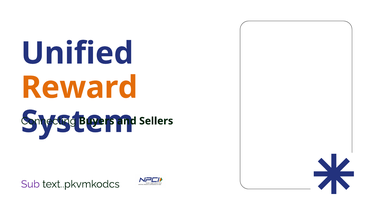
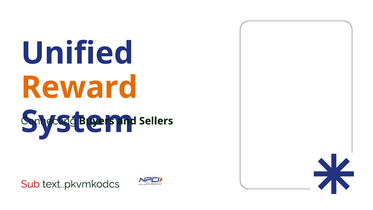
Sub colour: purple -> red
